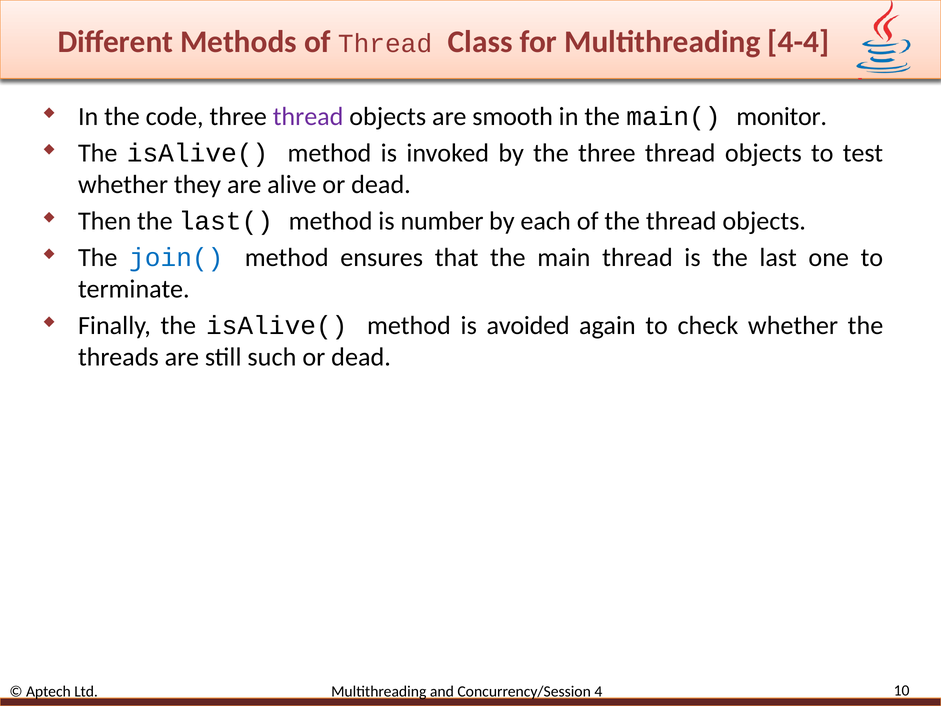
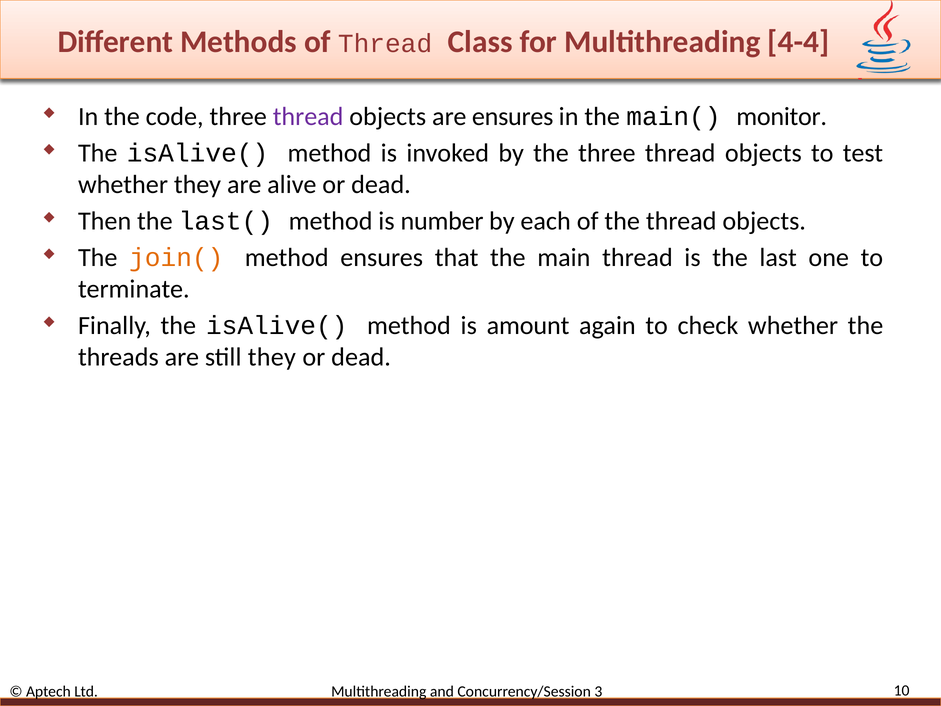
are smooth: smooth -> ensures
join( colour: blue -> orange
avoided: avoided -> amount
still such: such -> they
4: 4 -> 3
